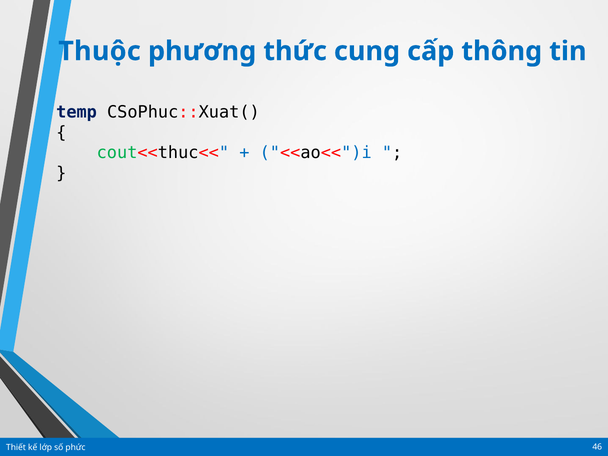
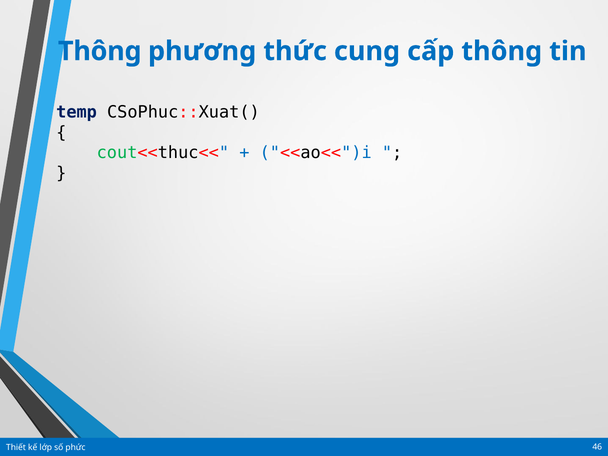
Thuộc at (100, 51): Thuộc -> Thông
